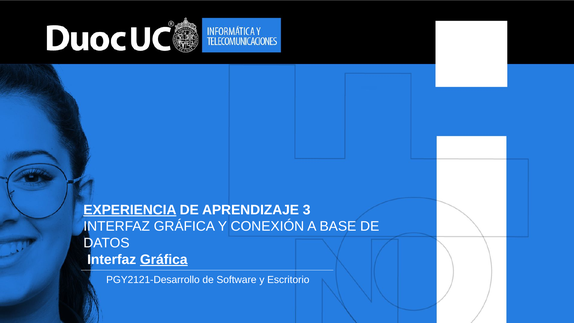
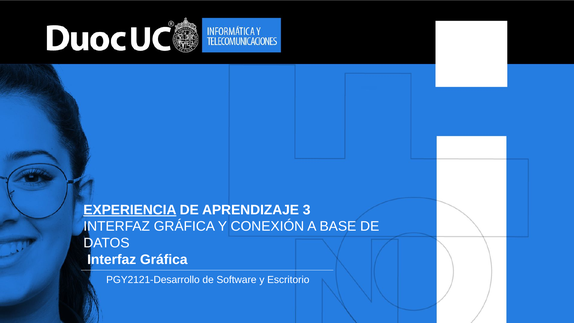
Gráfica at (164, 259) underline: present -> none
